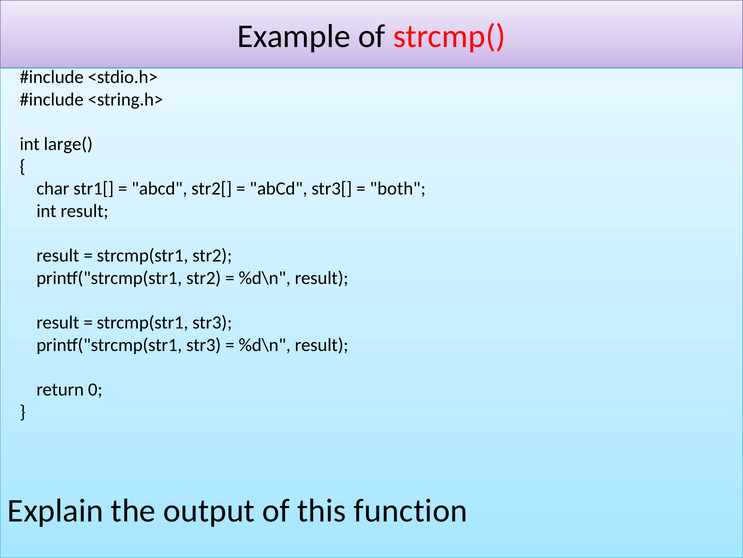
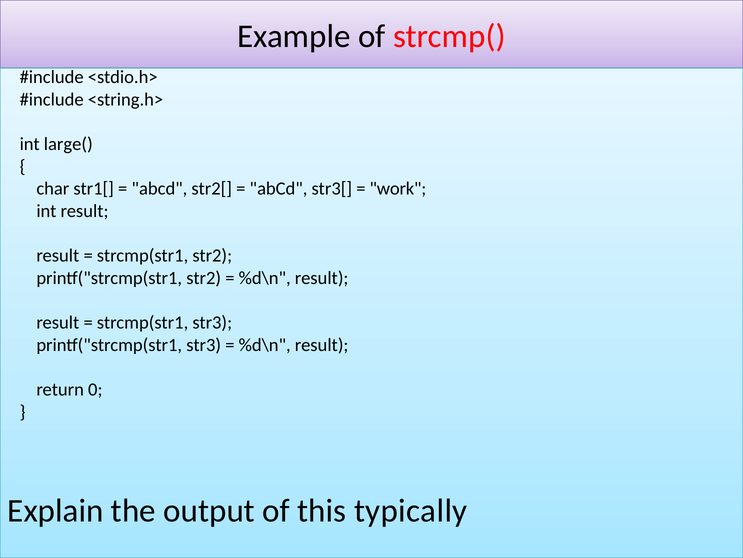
both: both -> work
function: function -> typically
